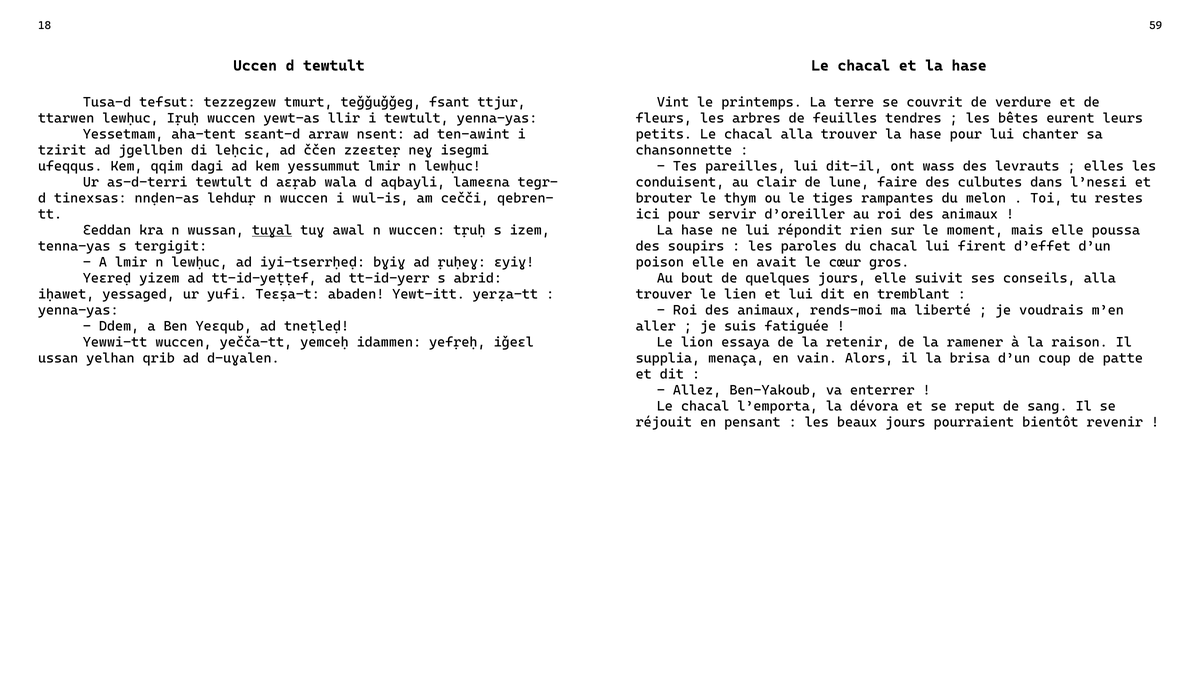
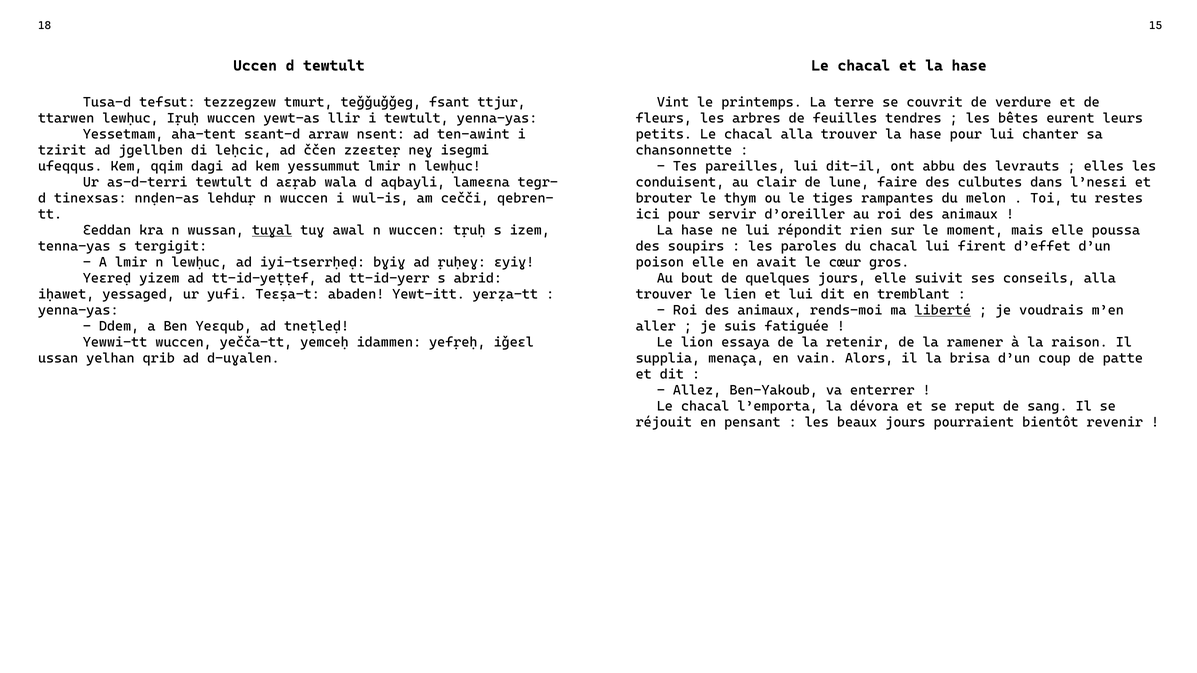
59: 59 -> 15
wass: wass -> abbu
liberté underline: none -> present
